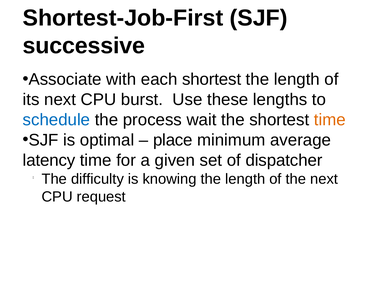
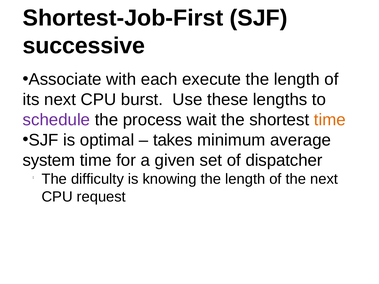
each shortest: shortest -> execute
schedule colour: blue -> purple
place: place -> takes
latency: latency -> system
